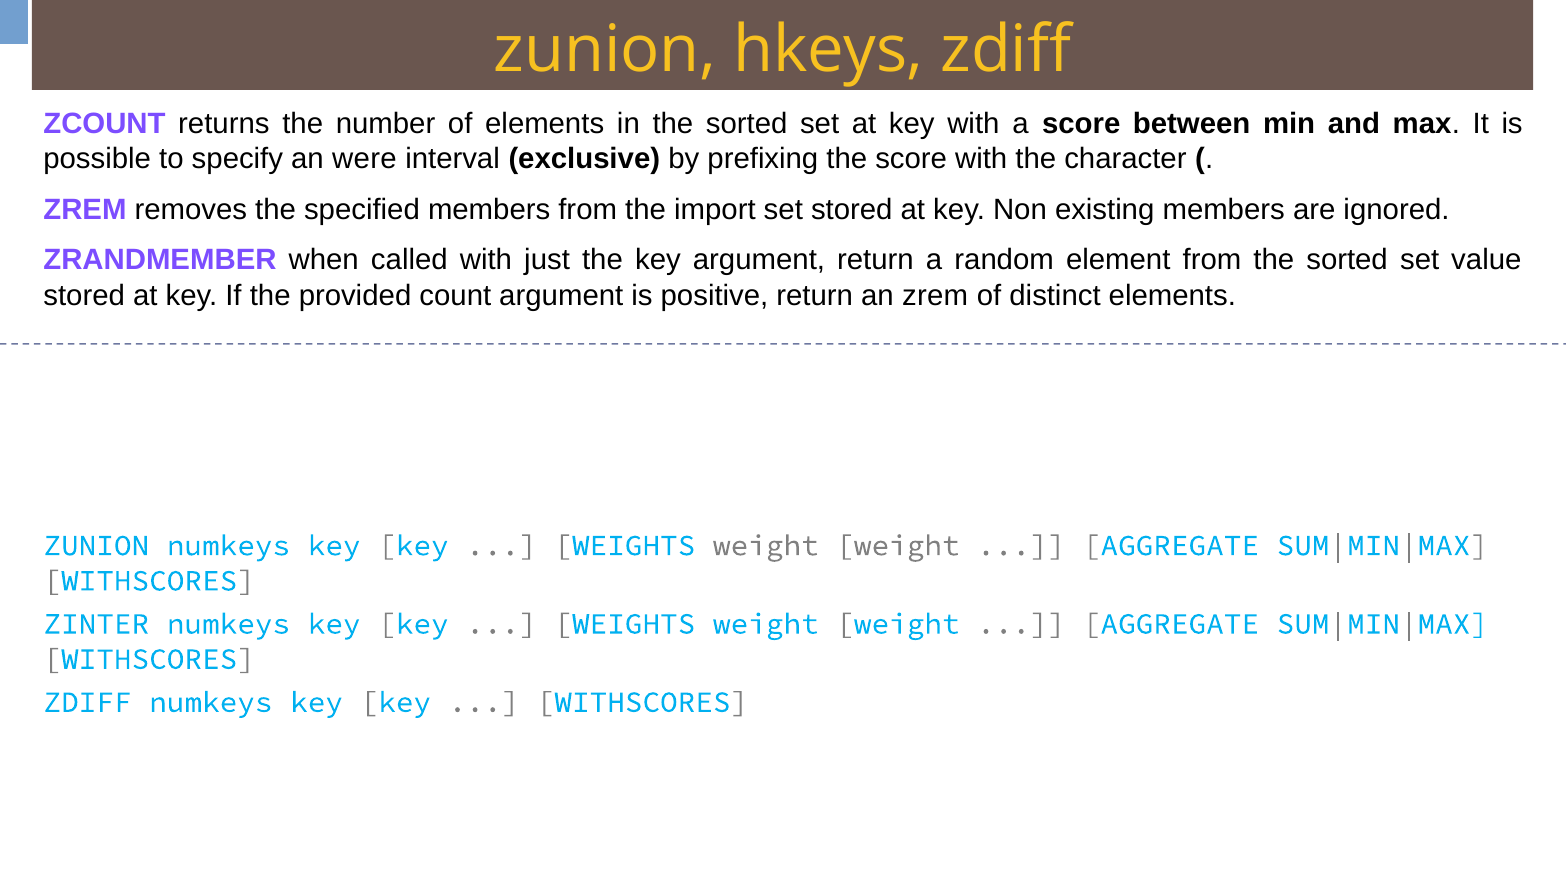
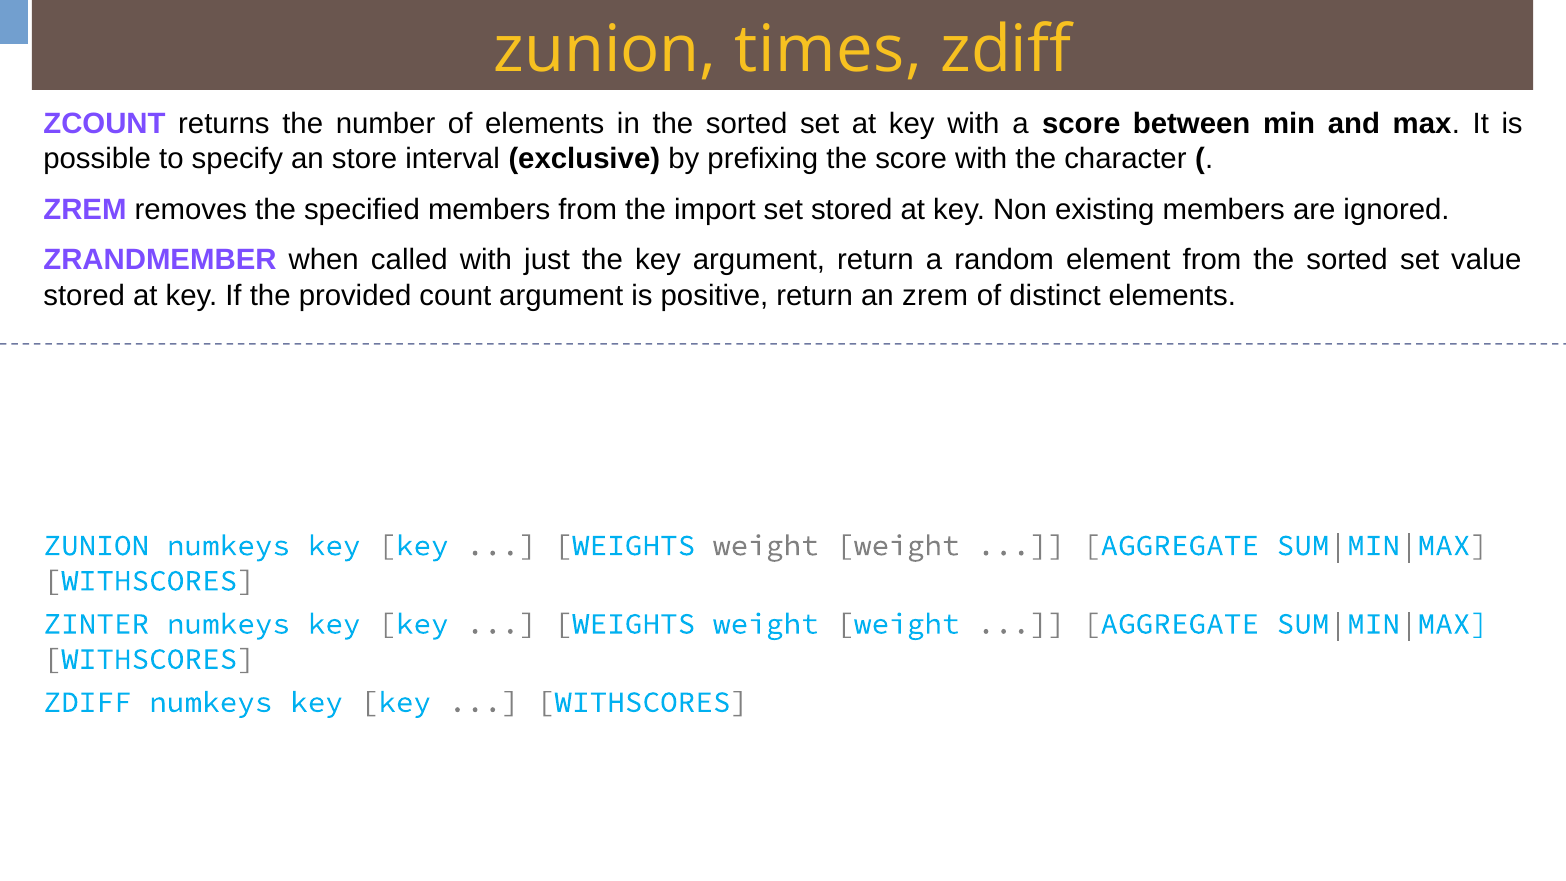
hkeys: hkeys -> times
were: were -> store
